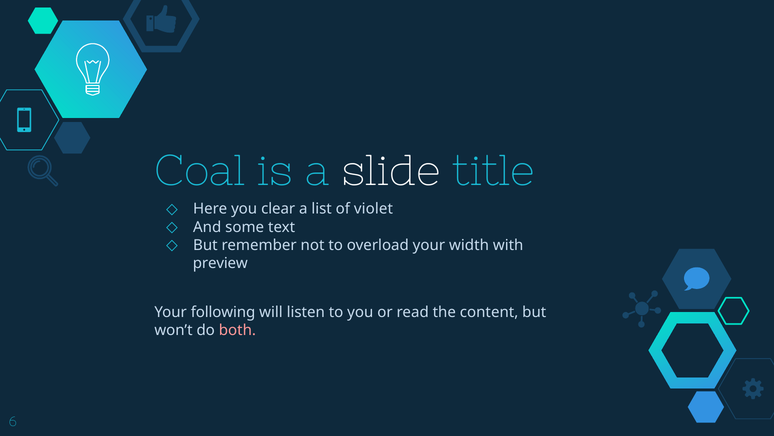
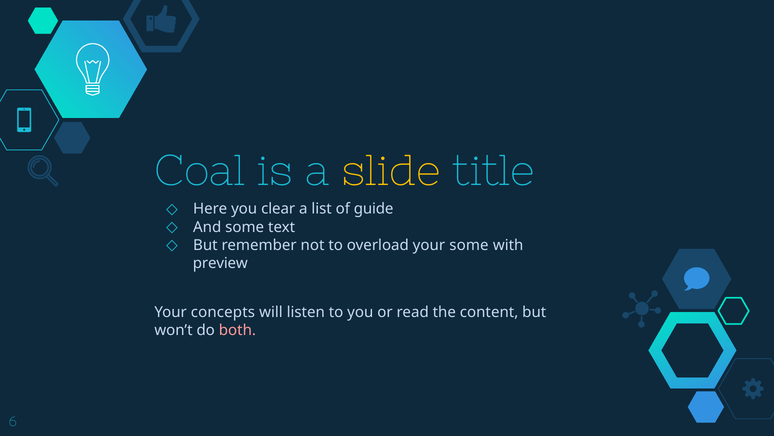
slide colour: white -> yellow
violet: violet -> guide
your width: width -> some
following: following -> concepts
